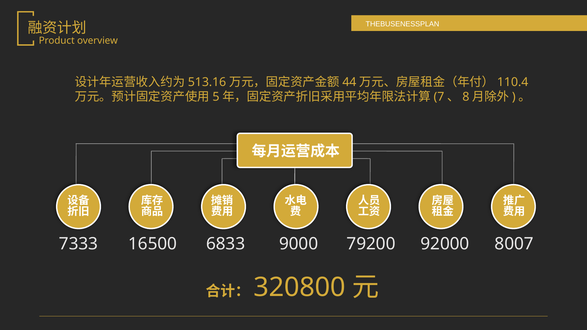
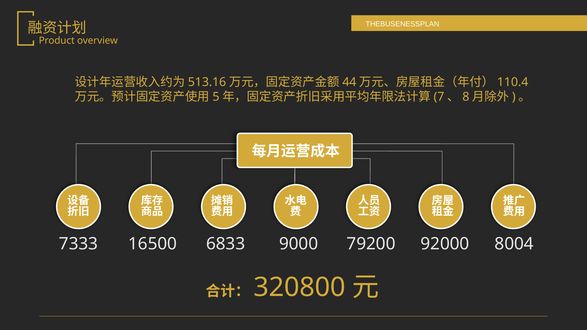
8007: 8007 -> 8004
